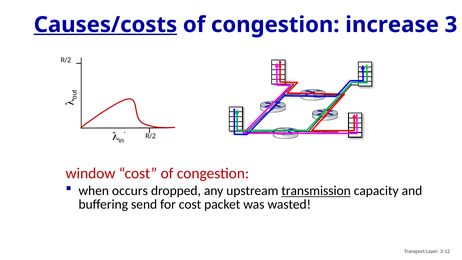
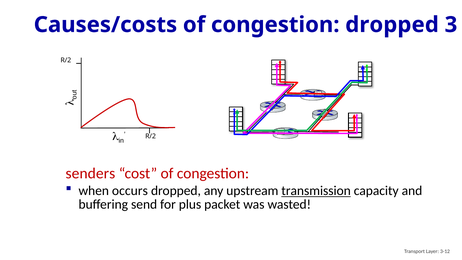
Causes/costs underline: present -> none
congestion increase: increase -> dropped
window: window -> senders
for cost: cost -> plus
